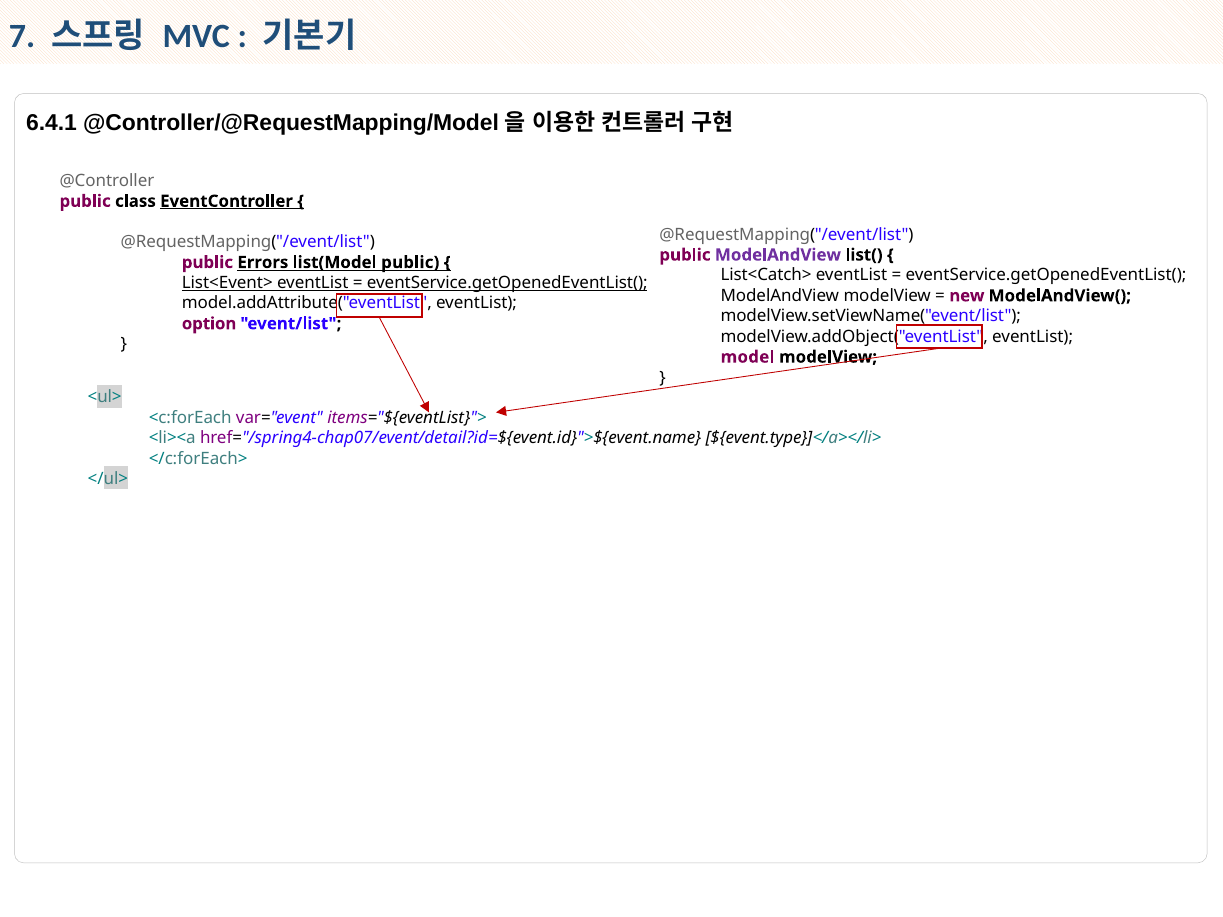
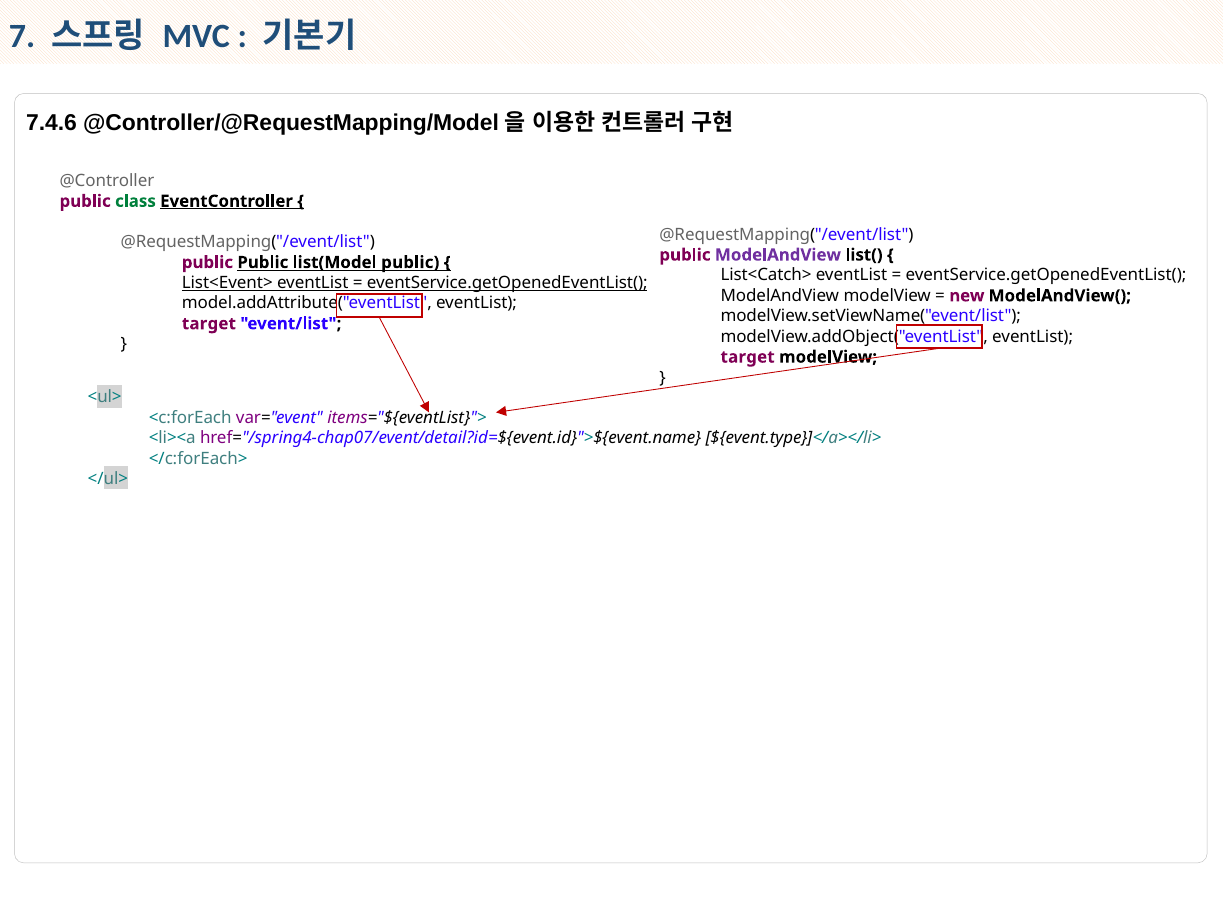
6.4.1: 6.4.1 -> 7.4.6
class colour: black -> green
public Errors: Errors -> Public
option at (209, 324): option -> target
model at (748, 357): model -> target
